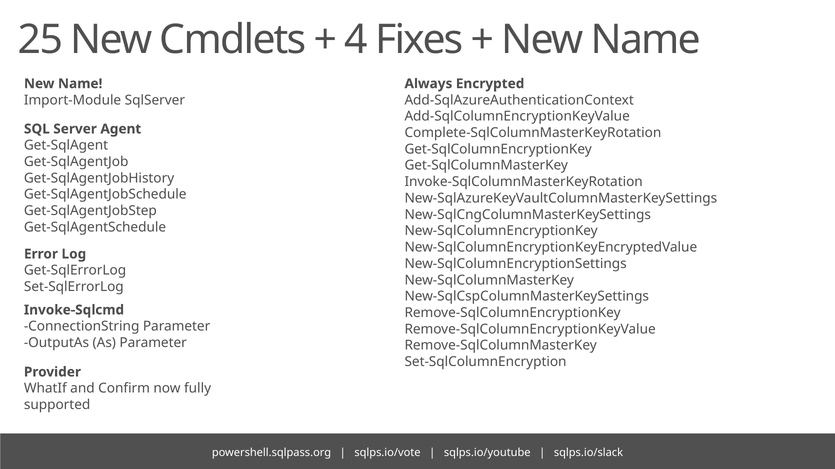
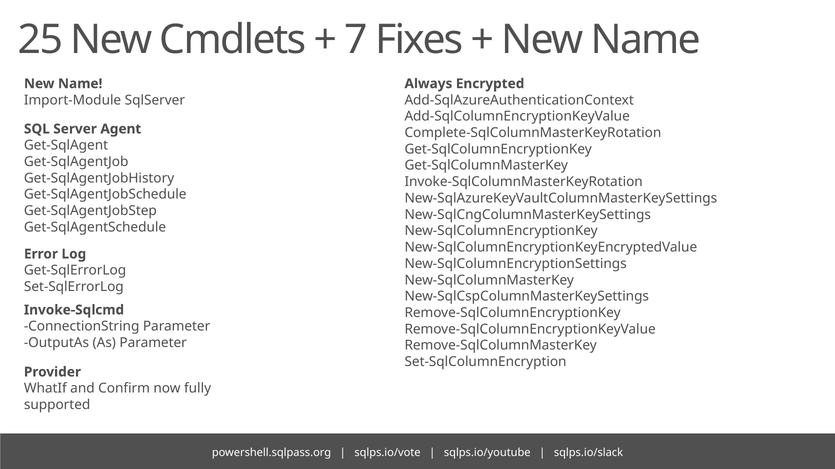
4: 4 -> 7
